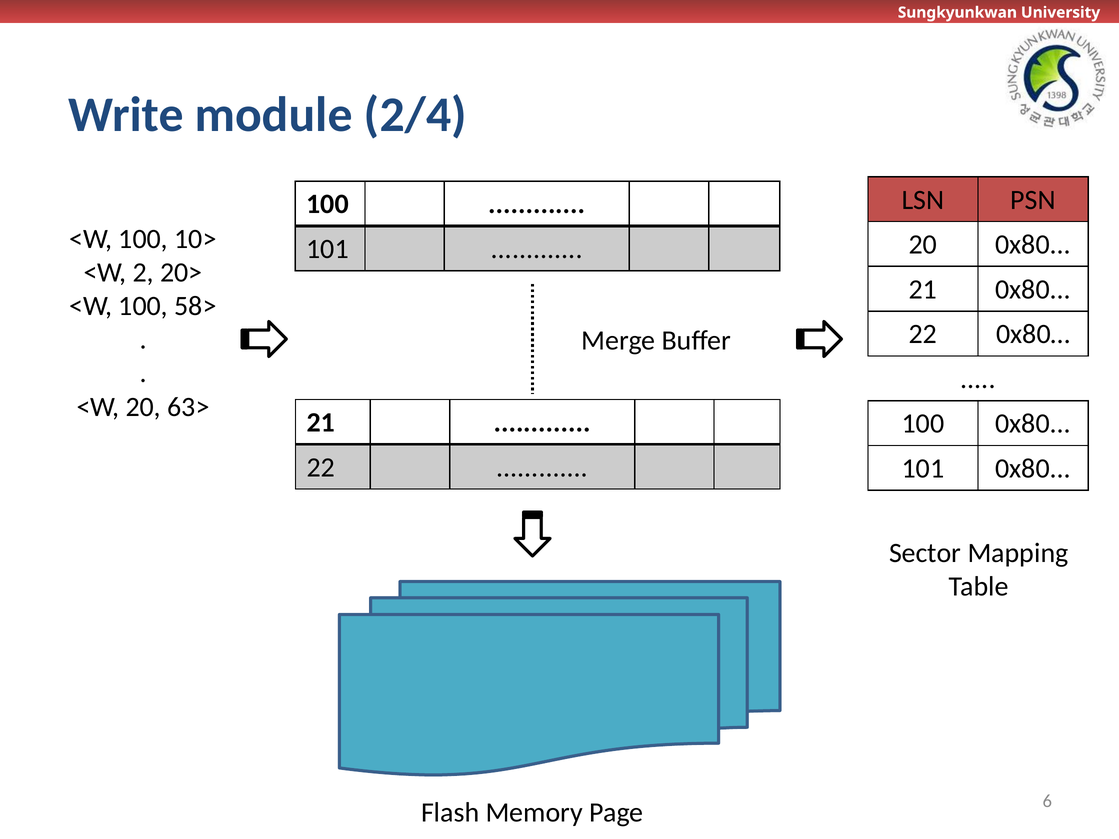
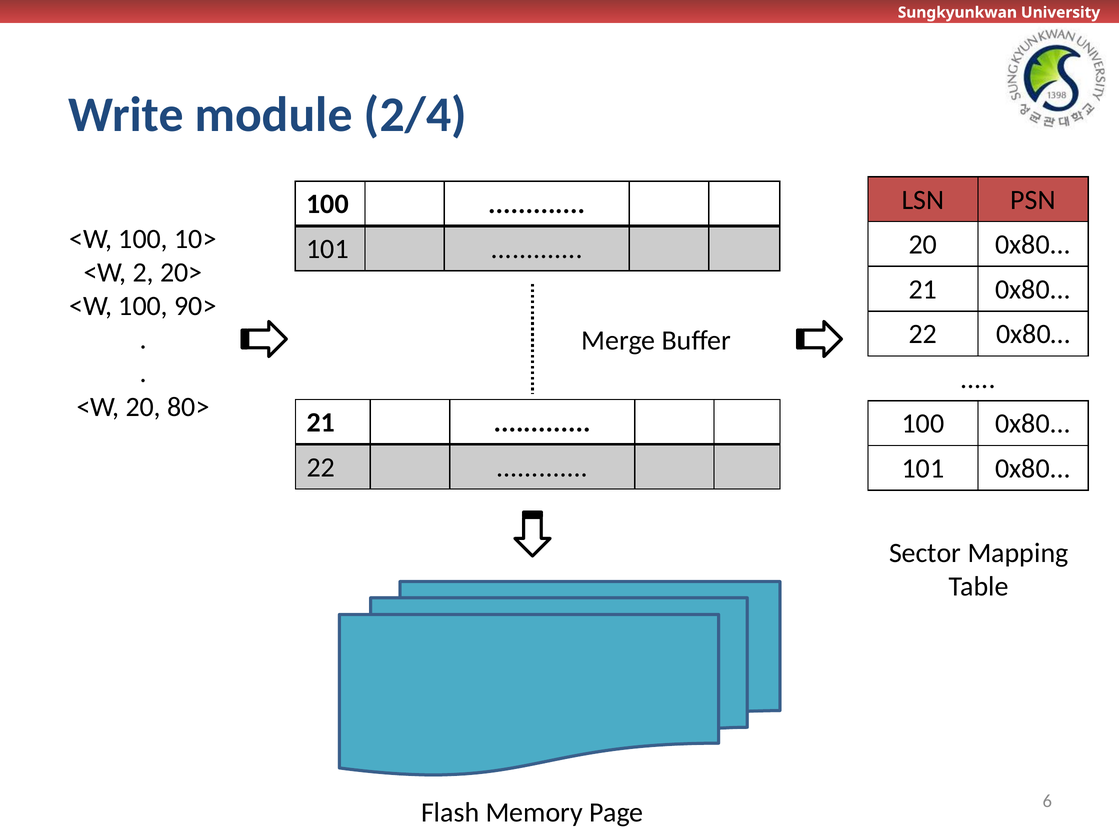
58>: 58> -> 90>
63>: 63> -> 80>
